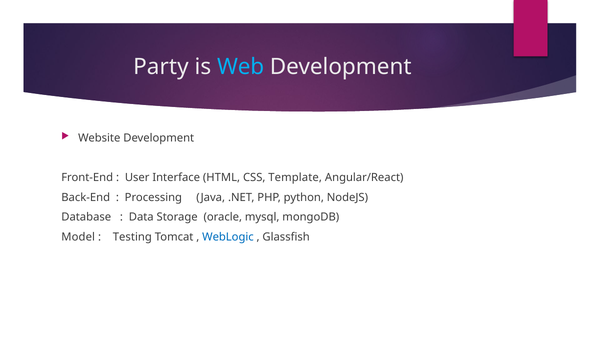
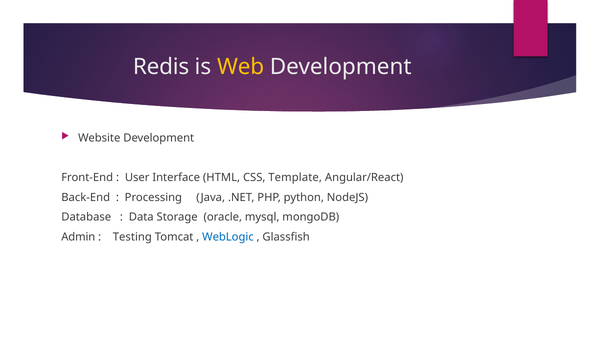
Party: Party -> Redis
Web colour: light blue -> yellow
Model: Model -> Admin
